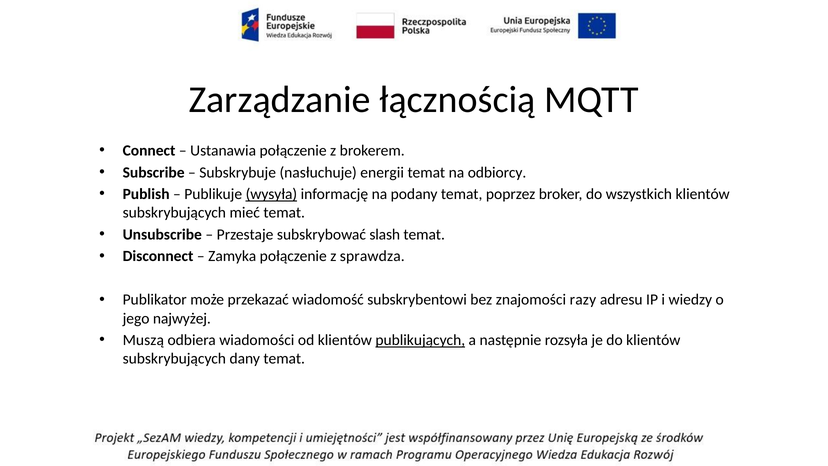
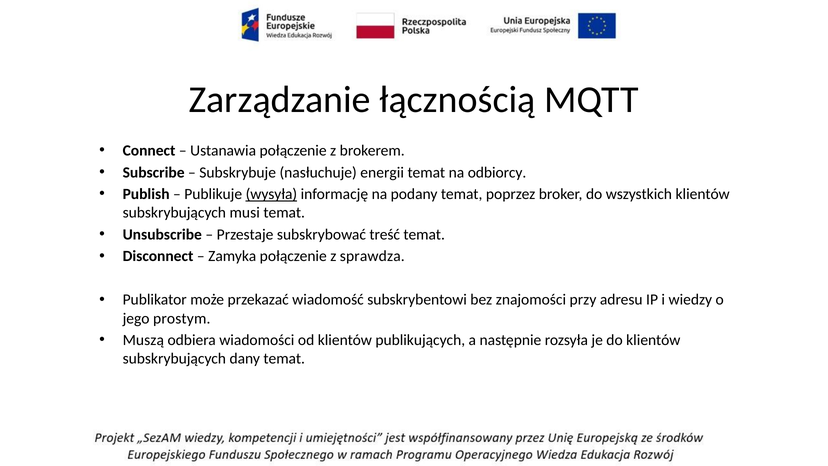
mieć: mieć -> musi
slash: slash -> treść
razy: razy -> przy
najwyżej: najwyżej -> prostym
publikujących underline: present -> none
